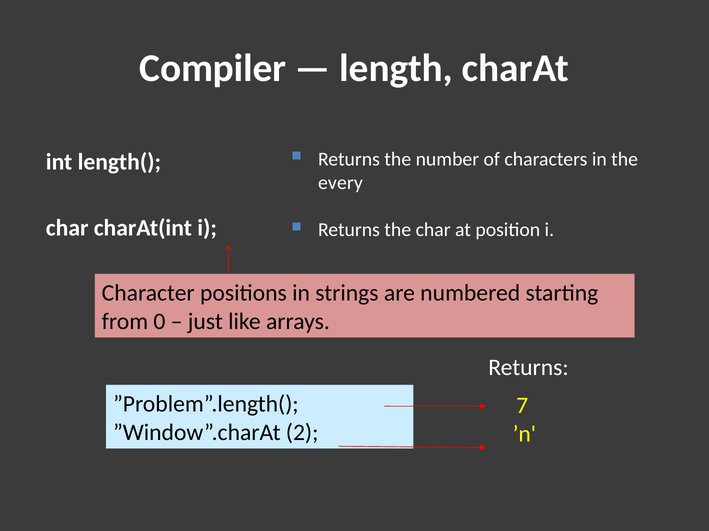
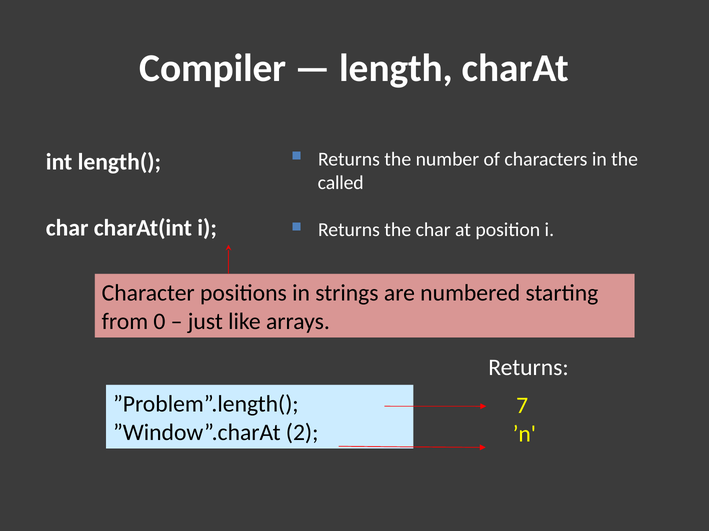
every: every -> called
